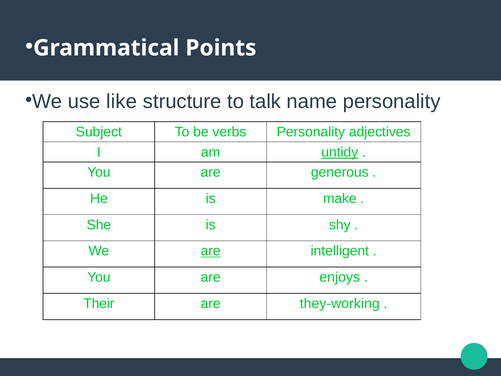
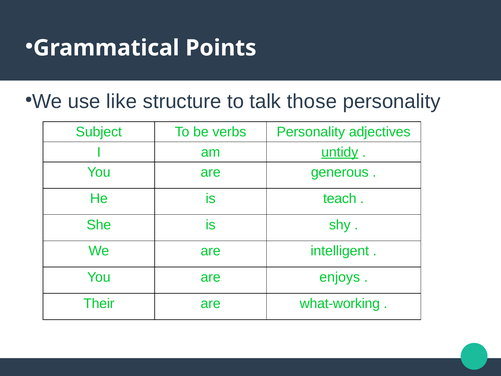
name: name -> those
make: make -> teach
are at (211, 251) underline: present -> none
they-working: they-working -> what-working
